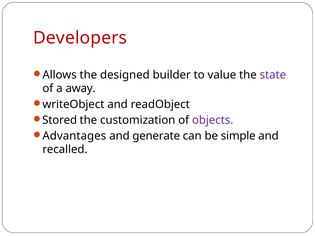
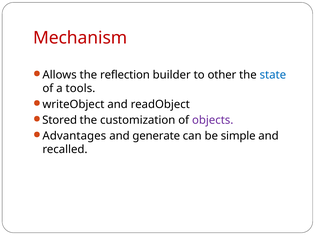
Developers: Developers -> Mechanism
designed: designed -> reflection
value: value -> other
state colour: purple -> blue
away: away -> tools
